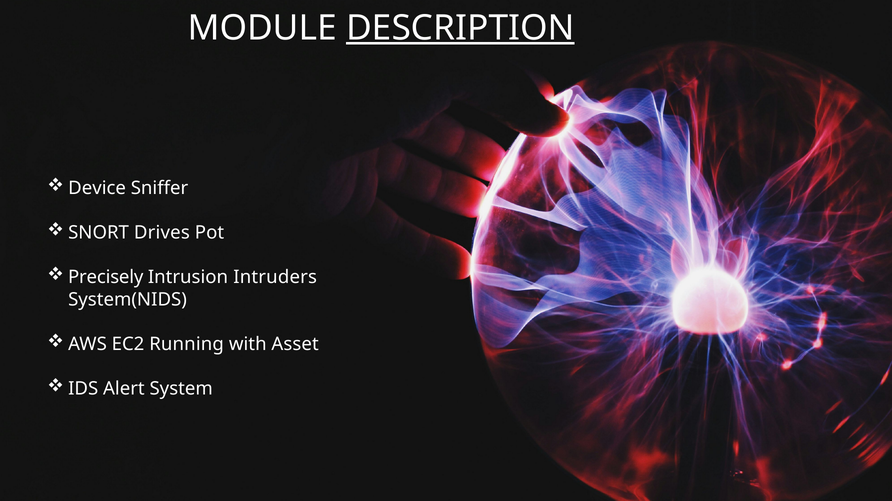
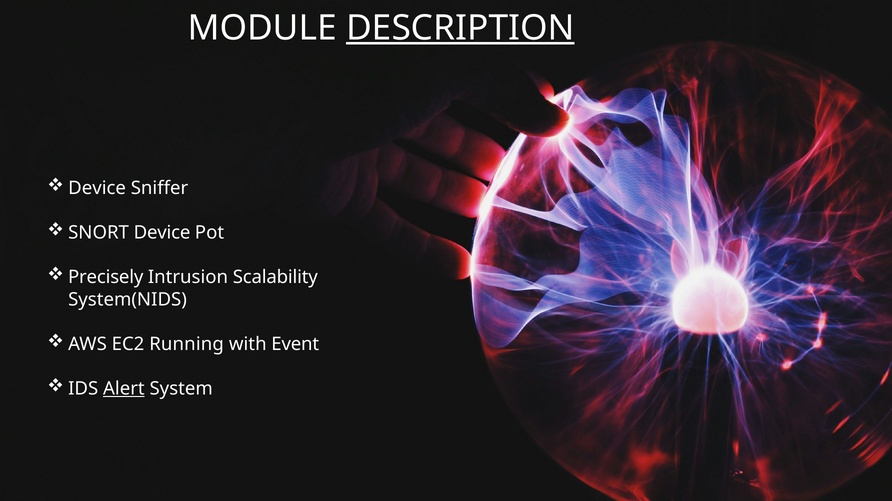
SNORT Drives: Drives -> Device
Intruders: Intruders -> Scalability
Asset: Asset -> Event
Alert underline: none -> present
